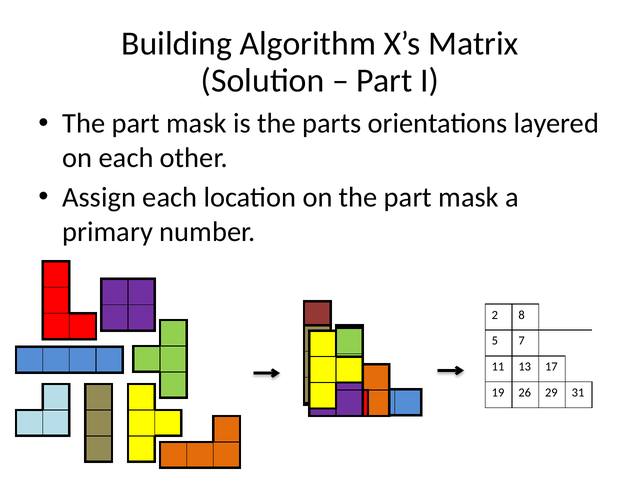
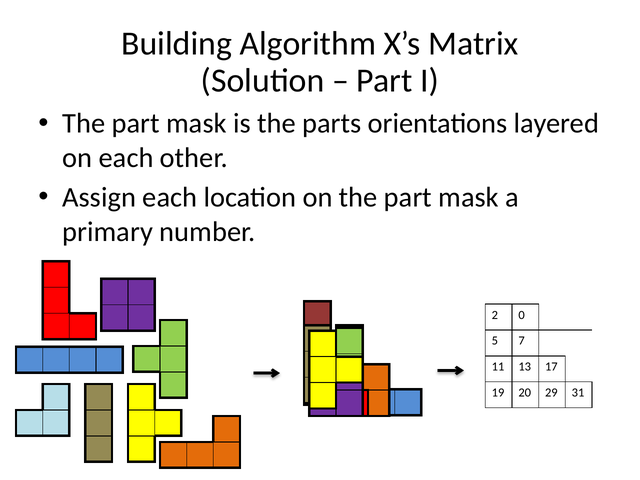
8: 8 -> 0
26: 26 -> 20
